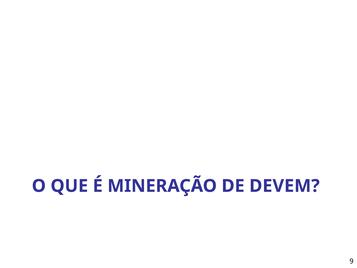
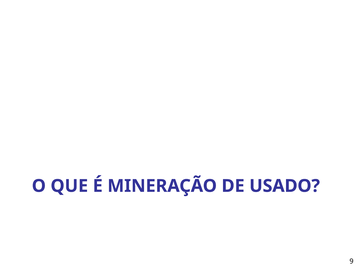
DEVEM: DEVEM -> USADO
